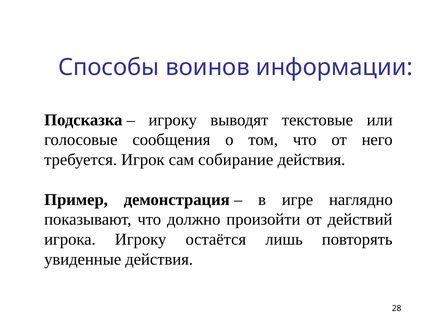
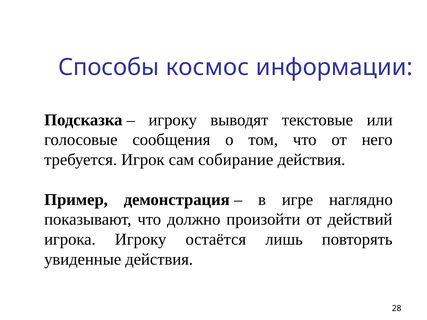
воинов: воинов -> космос
